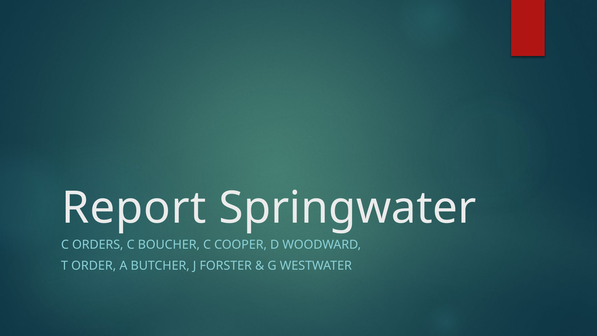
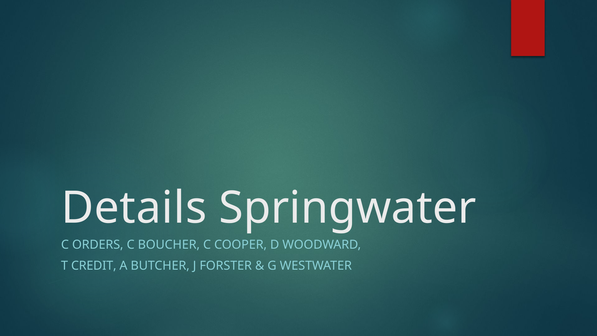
Report: Report -> Details
ORDER: ORDER -> CREDIT
